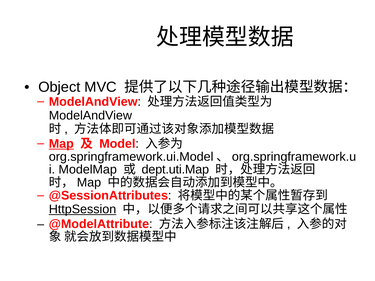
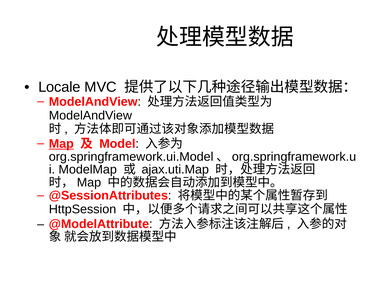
Object: Object -> Locale
dept.uti.Map: dept.uti.Map -> ajax.uti.Map
HttpSession underline: present -> none
